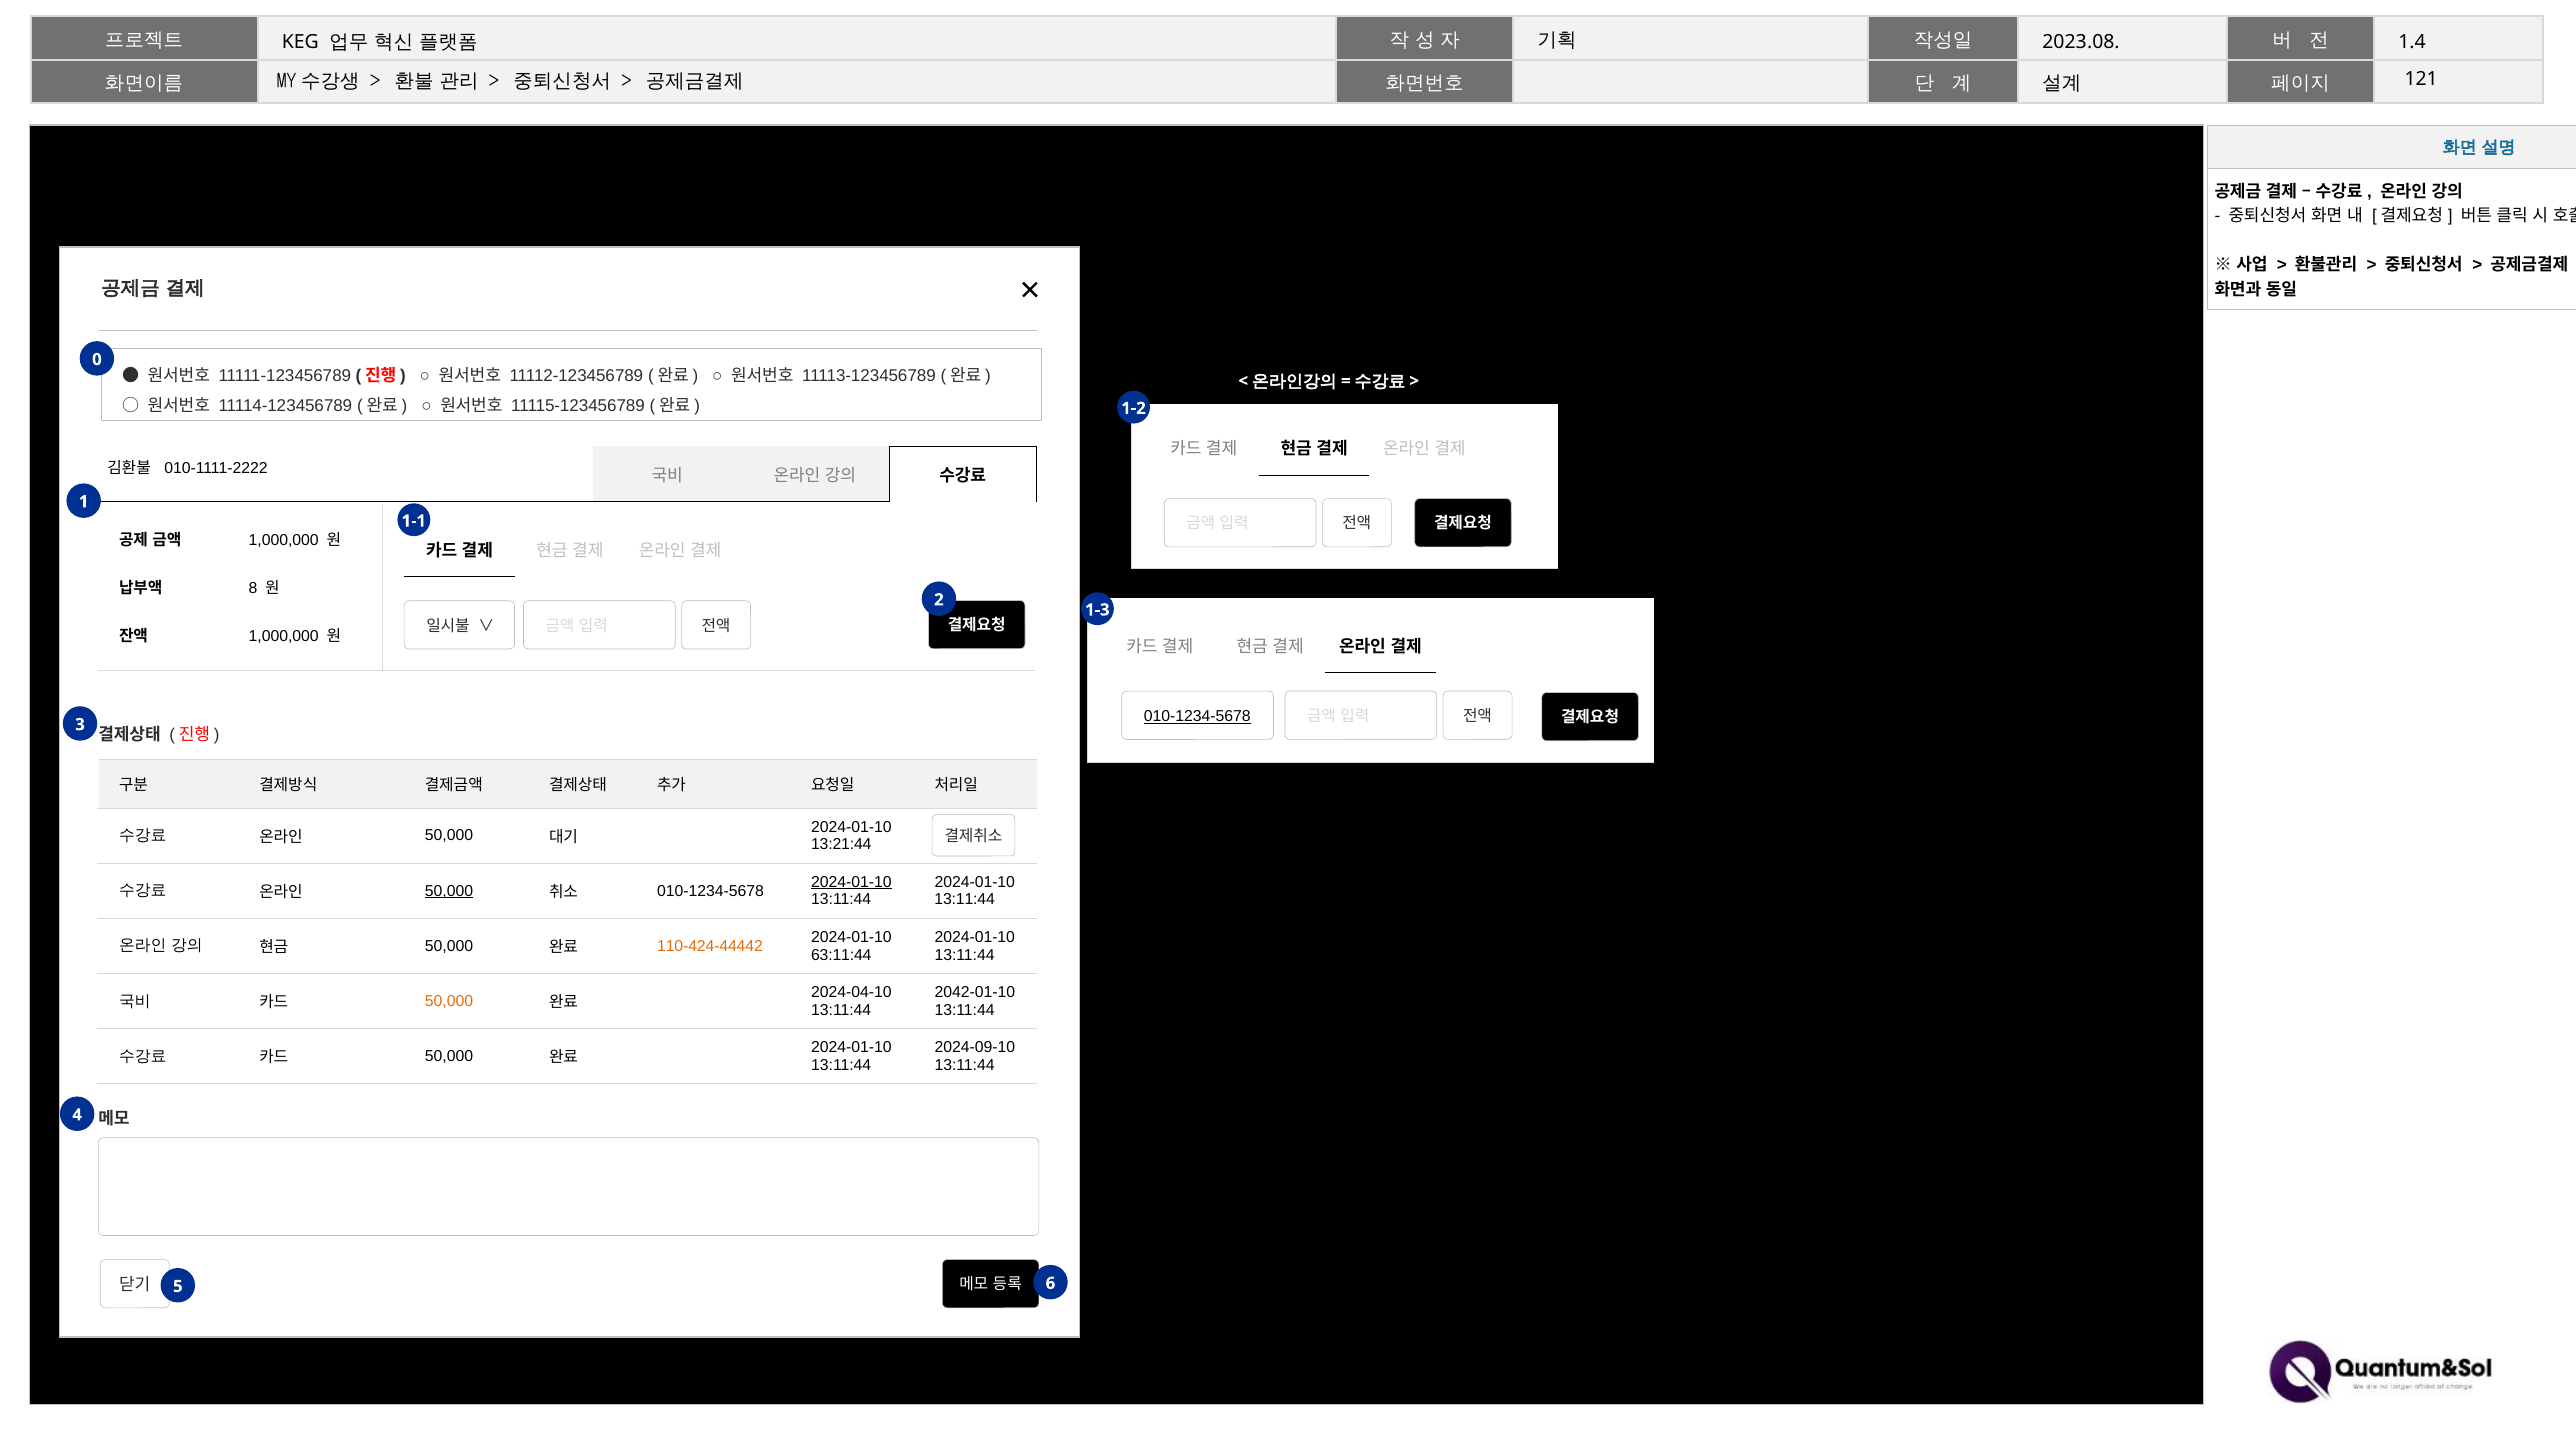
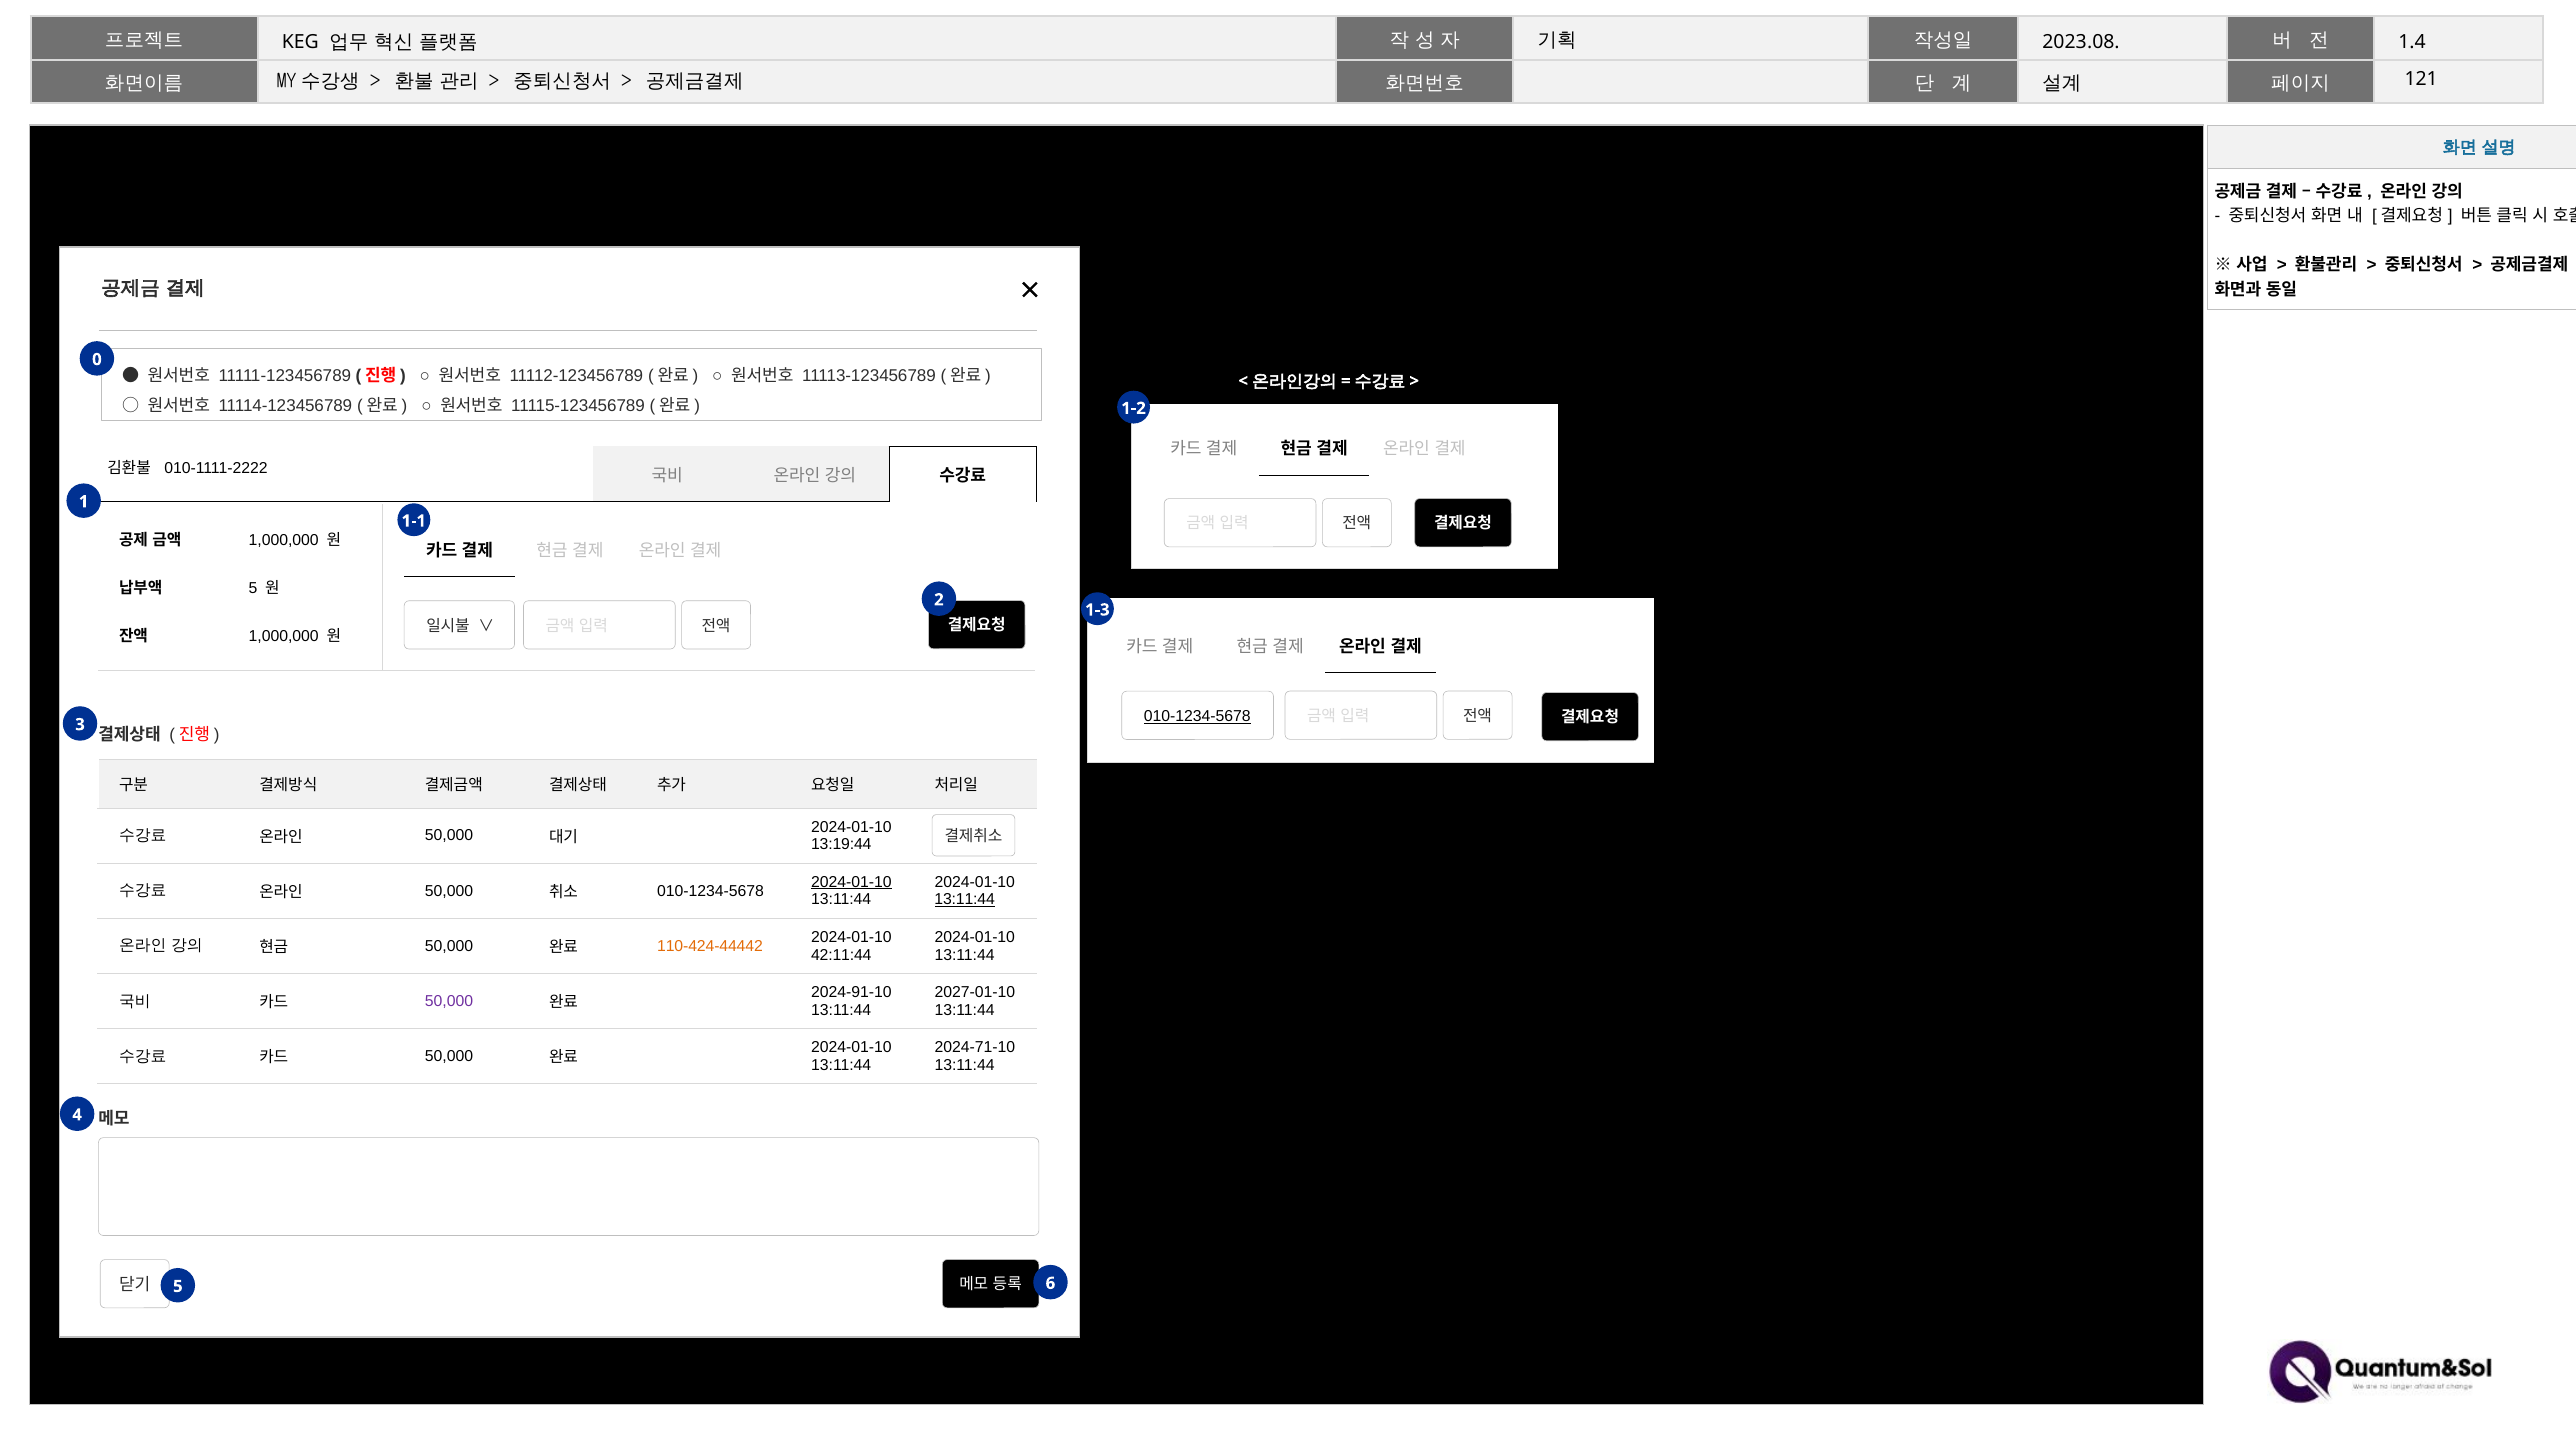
8 at (253, 589): 8 -> 5
13:21:44: 13:21:44 -> 13:19:44
50,000 at (449, 891) underline: present -> none
13:11:44 at (965, 900) underline: none -> present
63:11:44: 63:11:44 -> 42:11:44
2024-04-10: 2024-04-10 -> 2024-91-10
2042-01-10: 2042-01-10 -> 2027-01-10
50,000 at (449, 1001) colour: orange -> purple
2024-09-10: 2024-09-10 -> 2024-71-10
